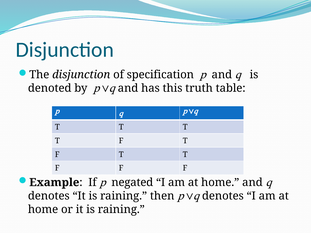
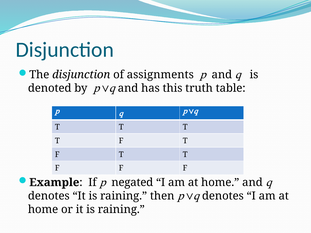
specification: specification -> assignments
